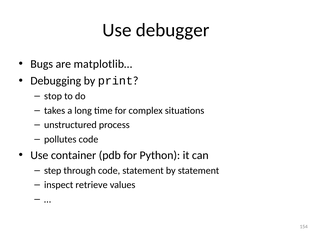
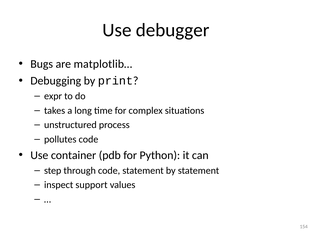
stop: stop -> expr
retrieve: retrieve -> support
